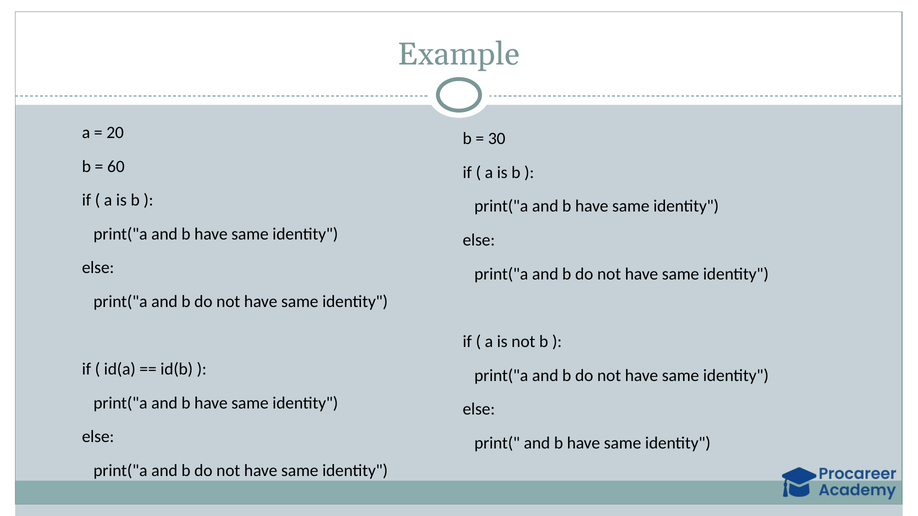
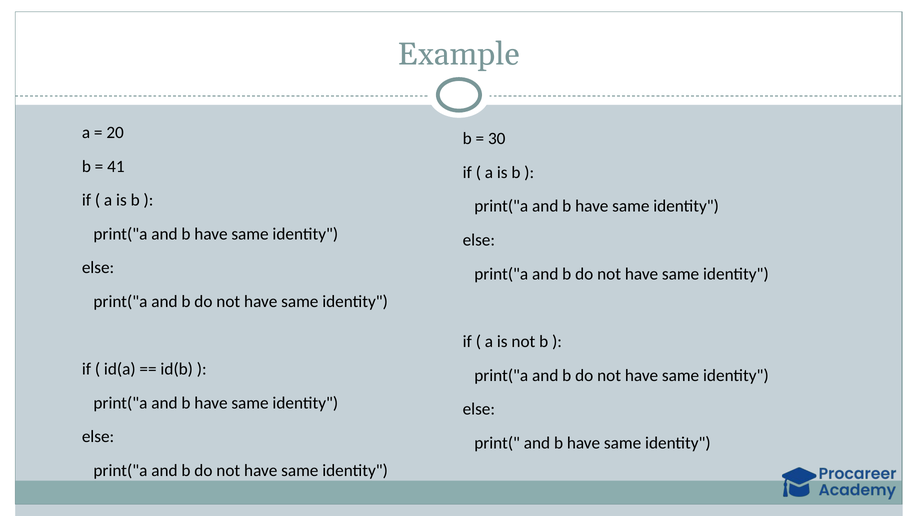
60: 60 -> 41
